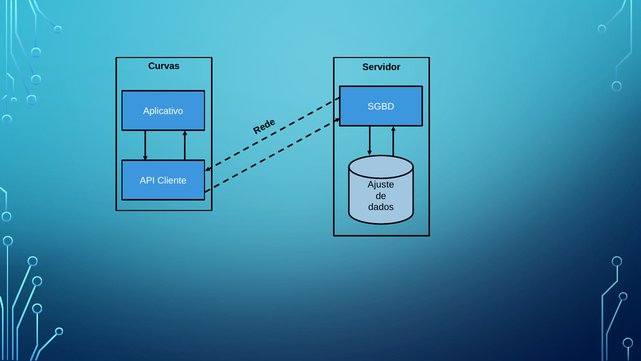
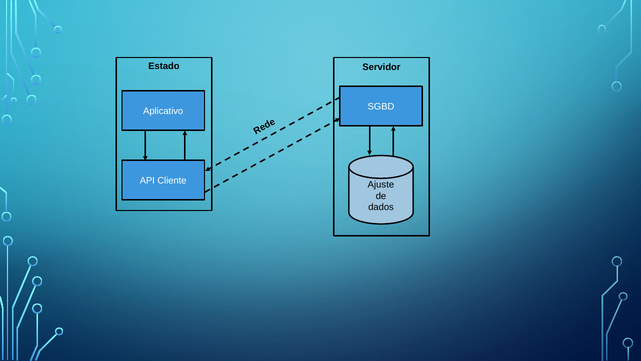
Curvas: Curvas -> Estado
